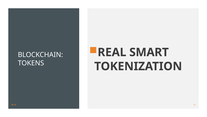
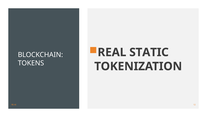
SMART: SMART -> STATIC
